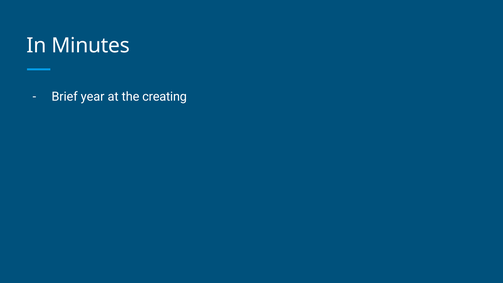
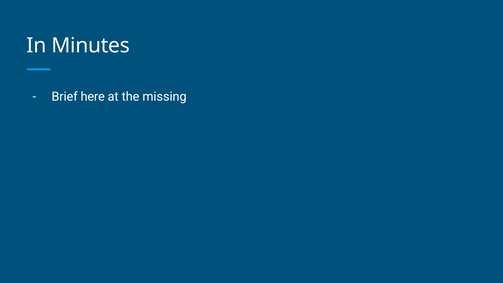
year: year -> here
creating: creating -> missing
